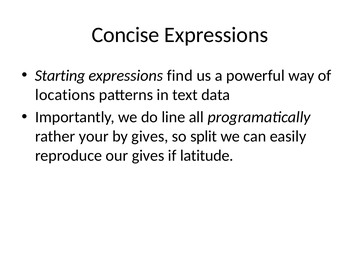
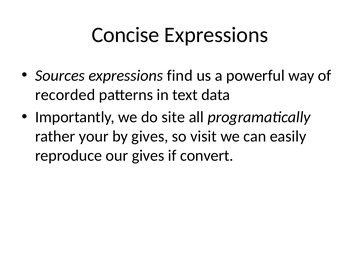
Starting: Starting -> Sources
locations: locations -> recorded
line: line -> site
split: split -> visit
latitude: latitude -> convert
